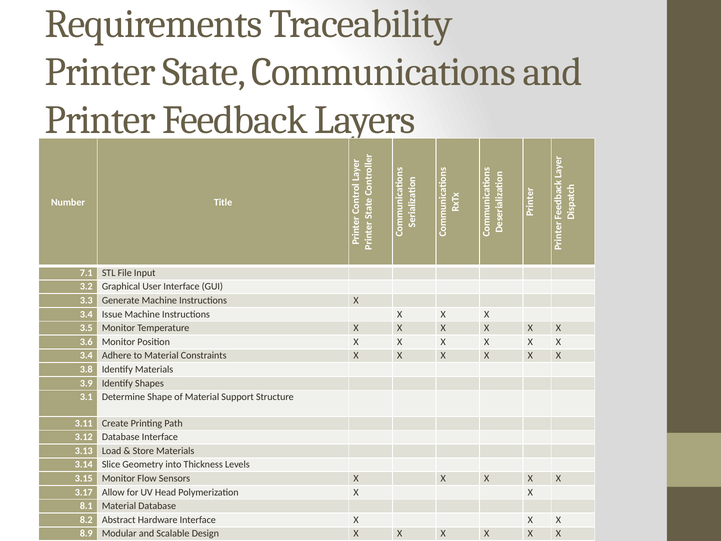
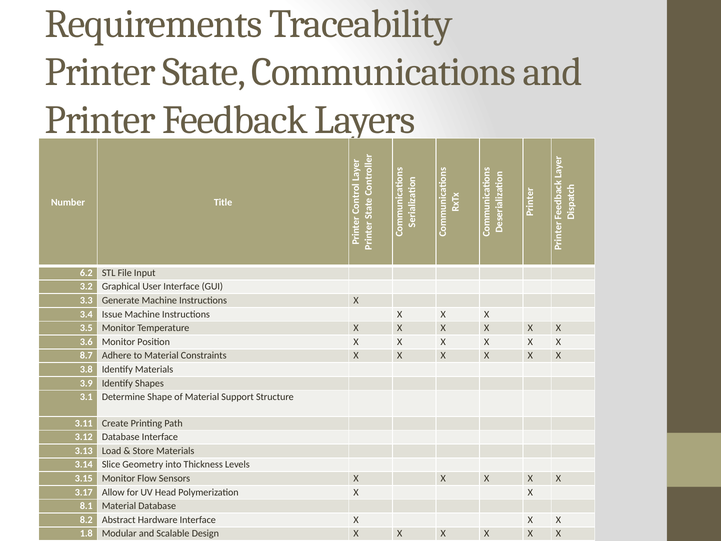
7.1: 7.1 -> 6.2
3.4 at (86, 355): 3.4 -> 8.7
8.9: 8.9 -> 1.8
